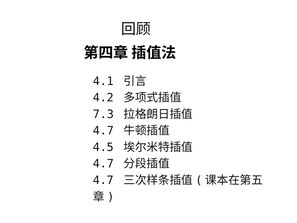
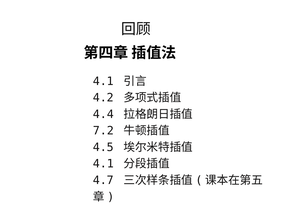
7.3: 7.3 -> 4.4
4.7 at (103, 131): 4.7 -> 7.2
4.7 at (103, 164): 4.7 -> 4.1
